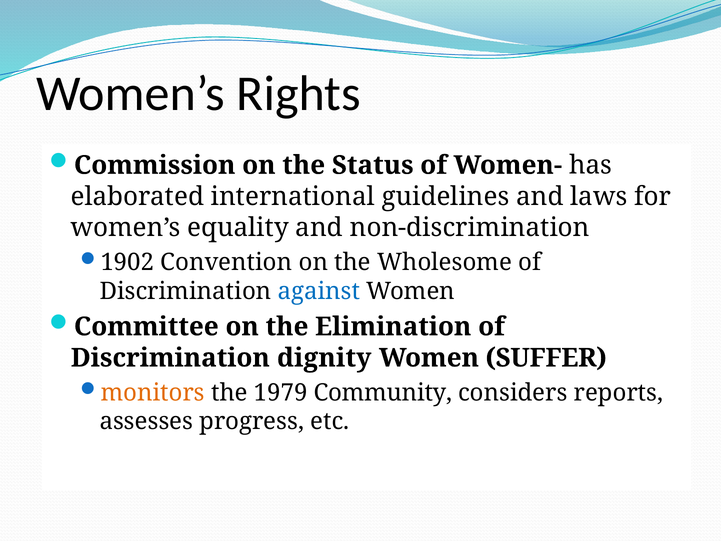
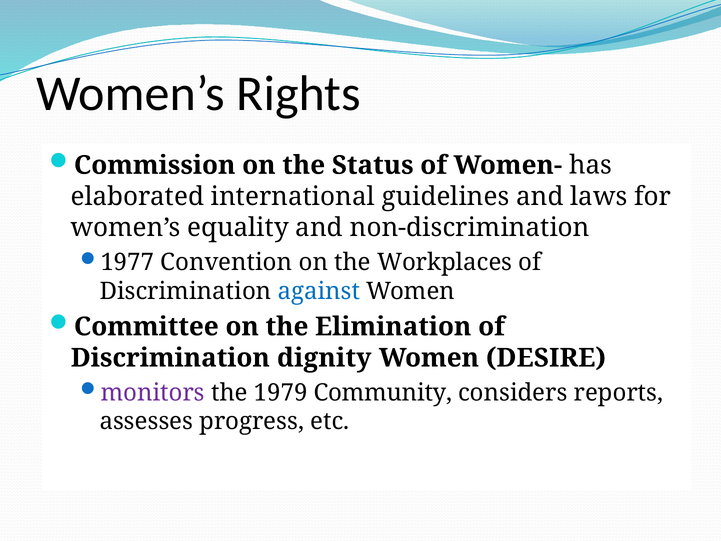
1902: 1902 -> 1977
Wholesome: Wholesome -> Workplaces
SUFFER: SUFFER -> DESIRE
monitors colour: orange -> purple
